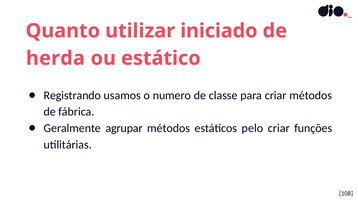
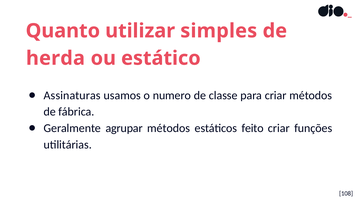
iniciado: iniciado -> simples
Registrando: Registrando -> Assinaturas
pelo: pelo -> feito
